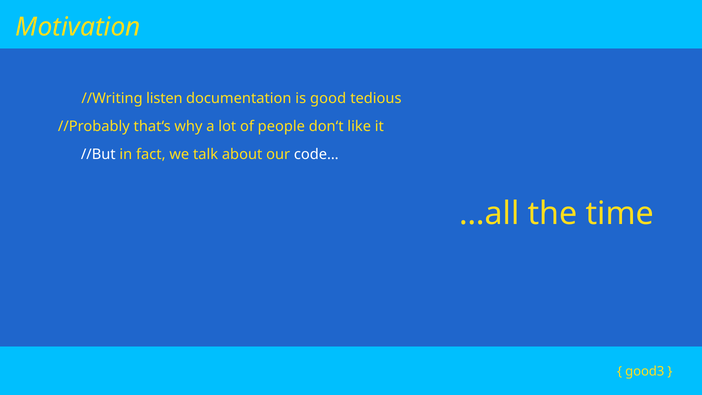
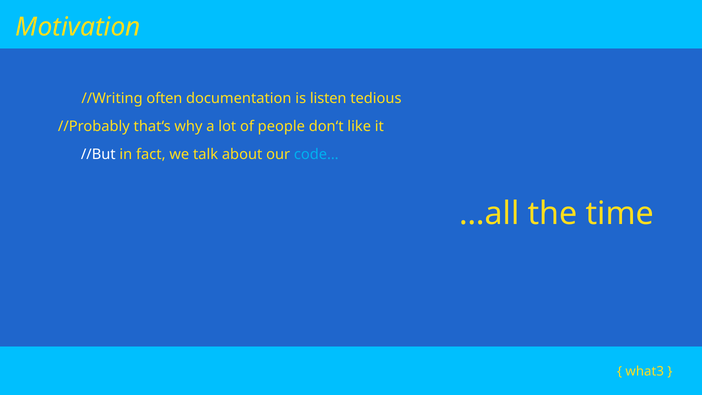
listen: listen -> often
good: good -> listen
code… colour: white -> light blue
good3: good3 -> what3
